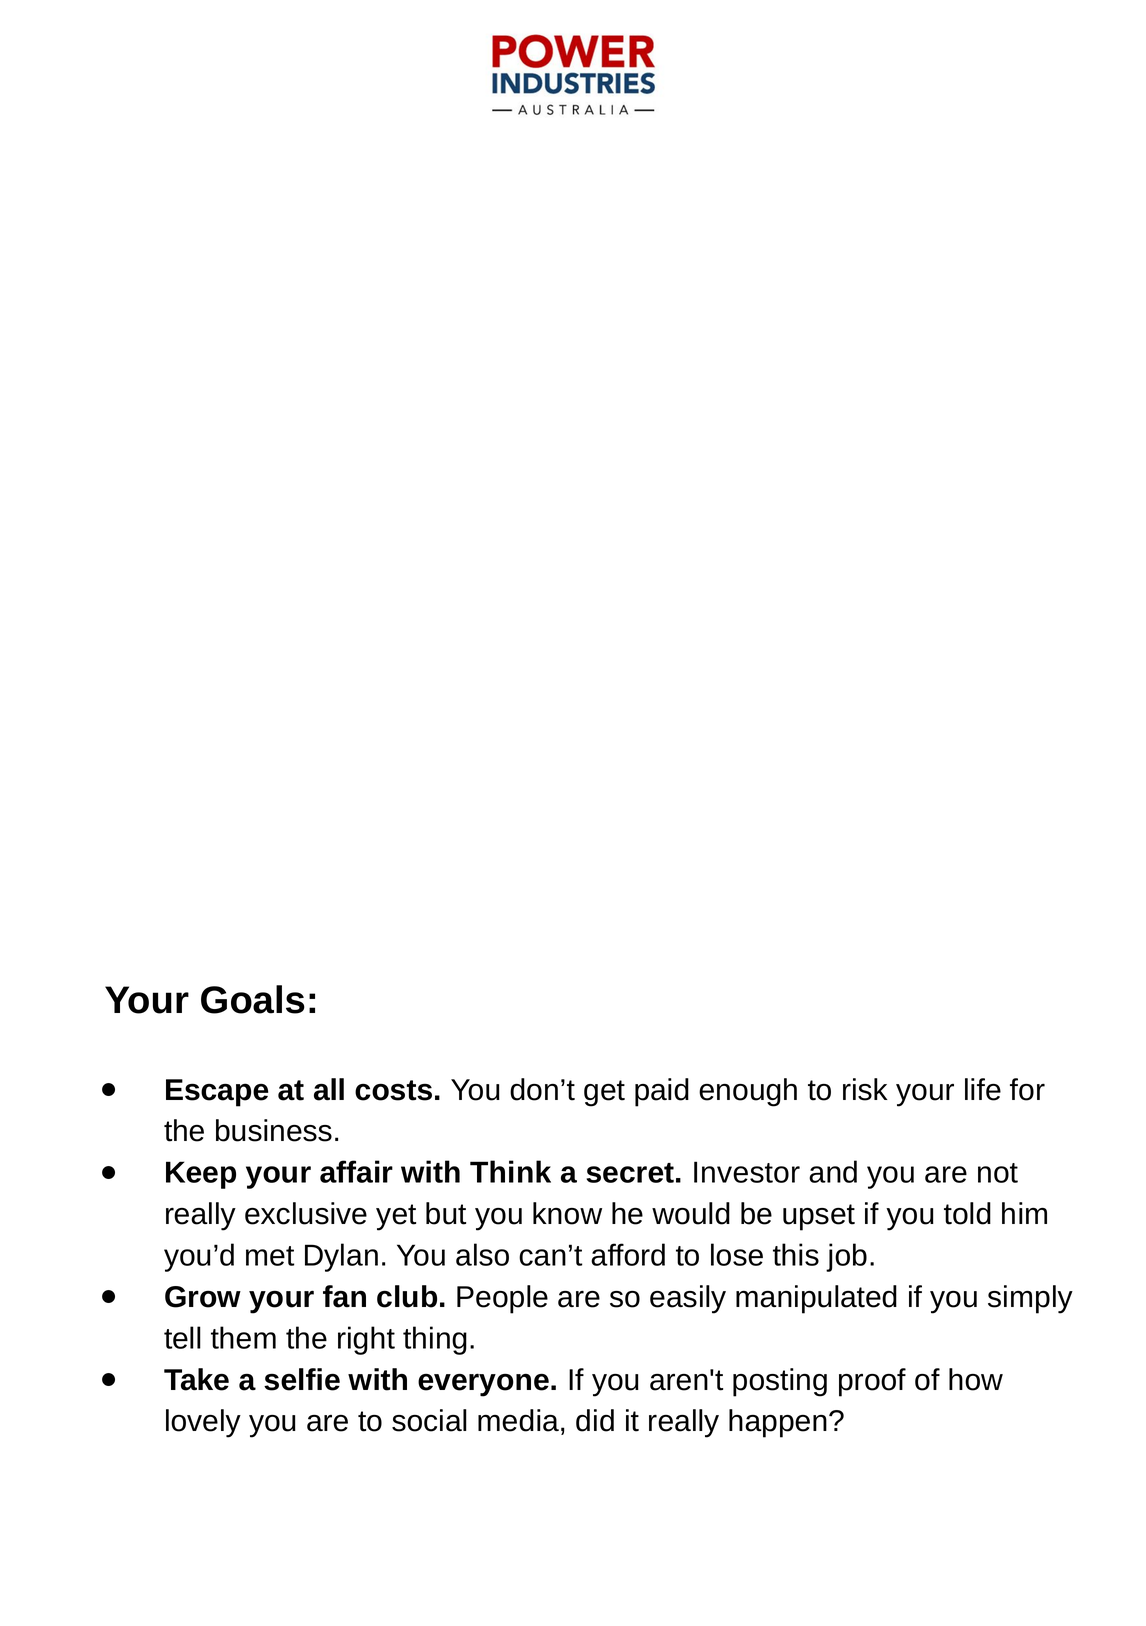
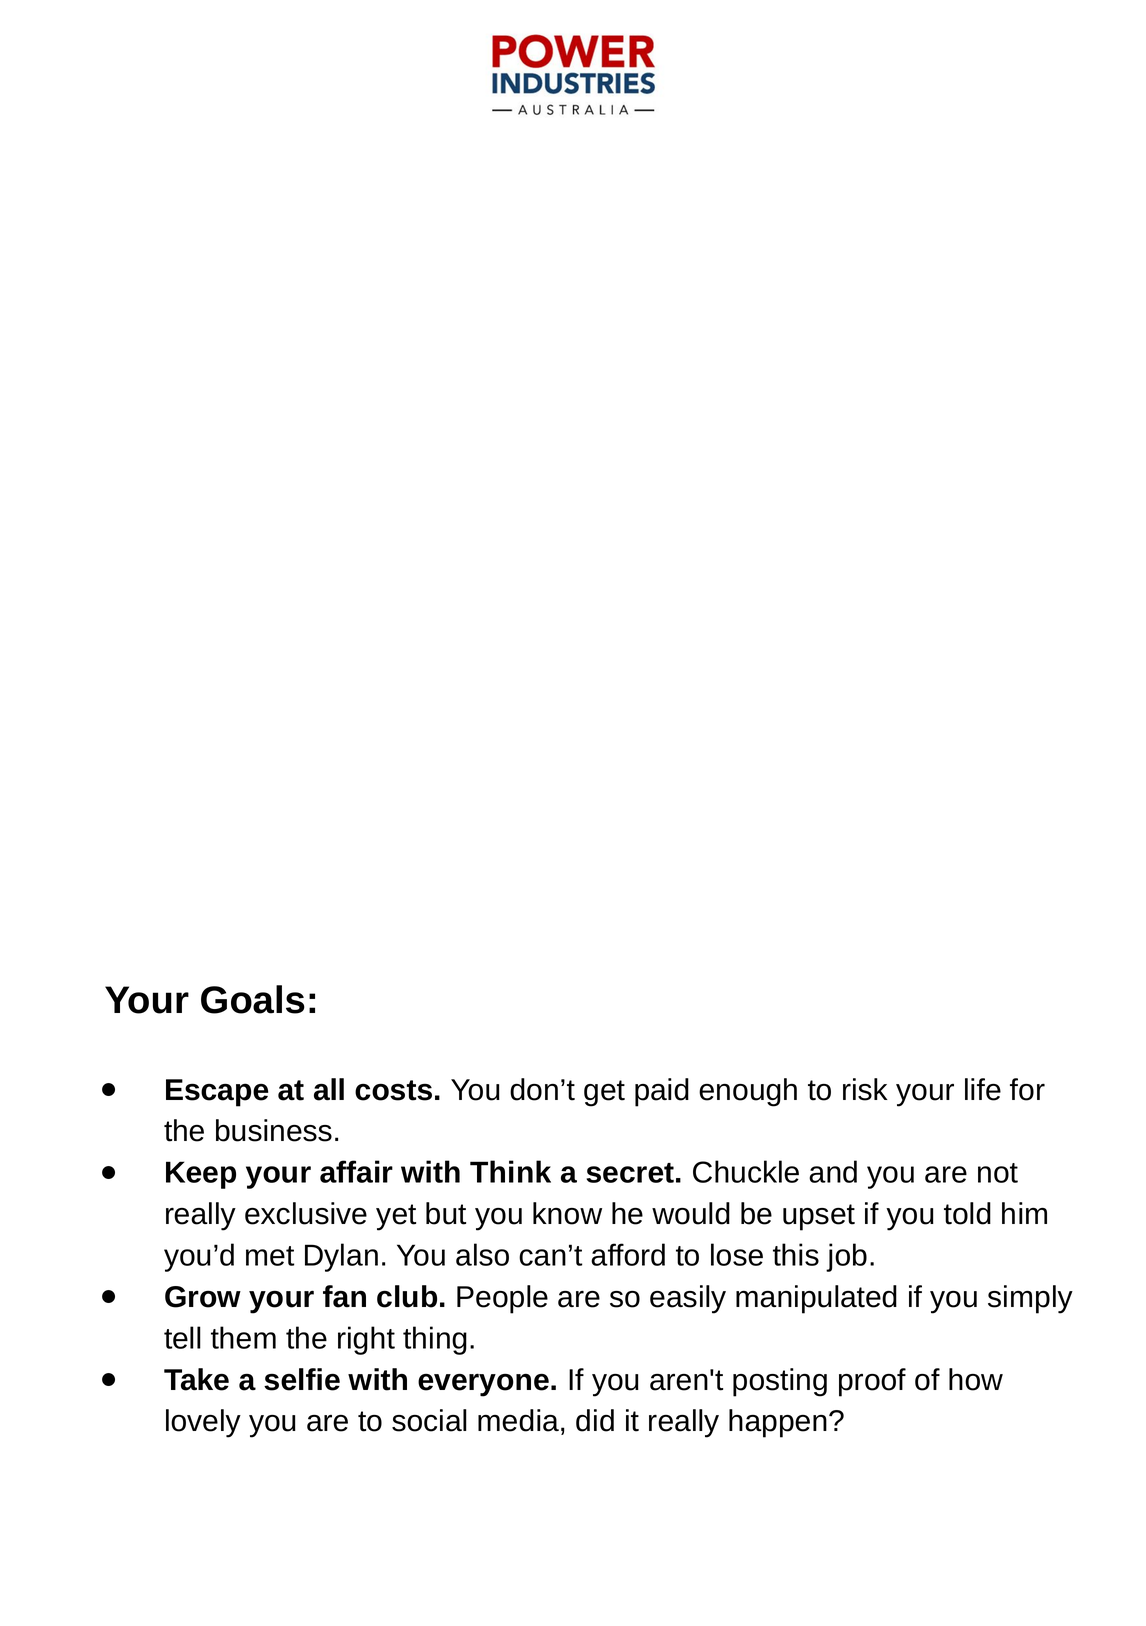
Investor: Investor -> Chuckle
